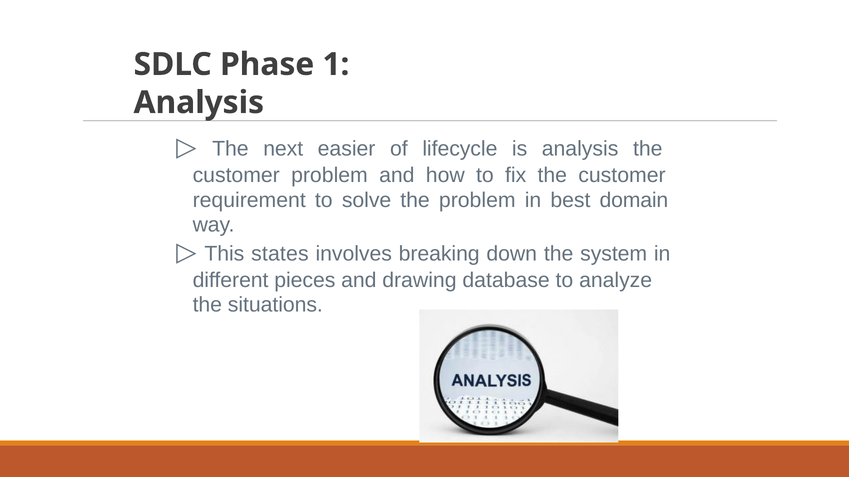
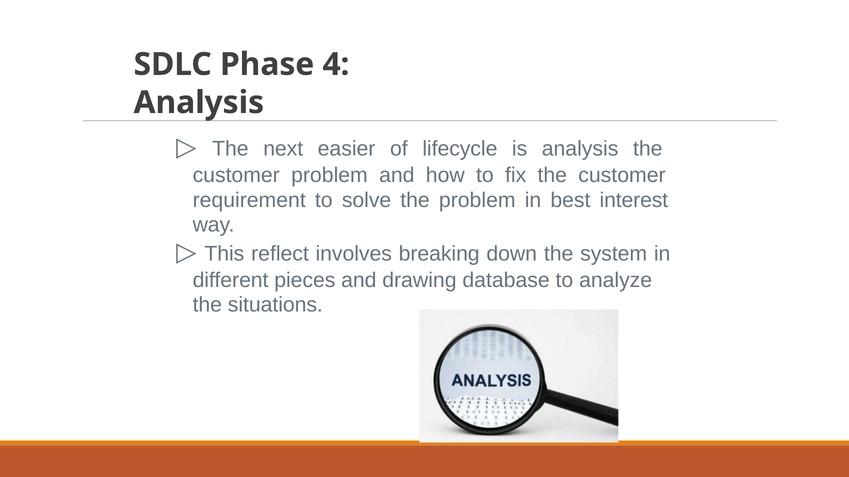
1: 1 -> 4
domain: domain -> interest
states: states -> reflect
